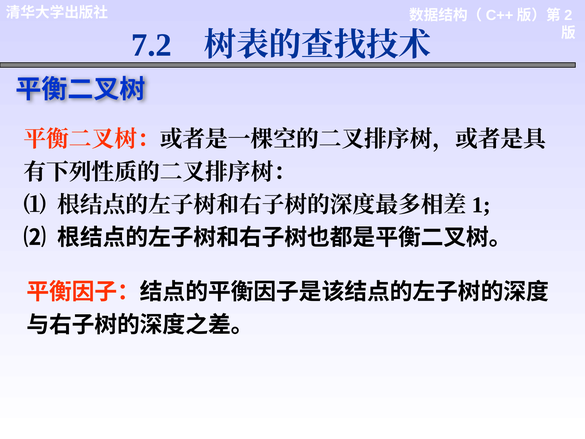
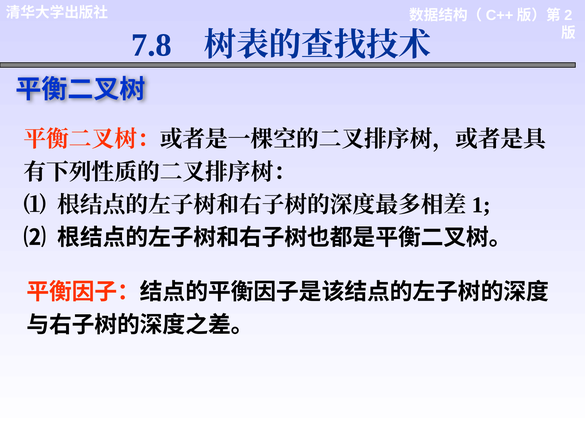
7.2: 7.2 -> 7.8
